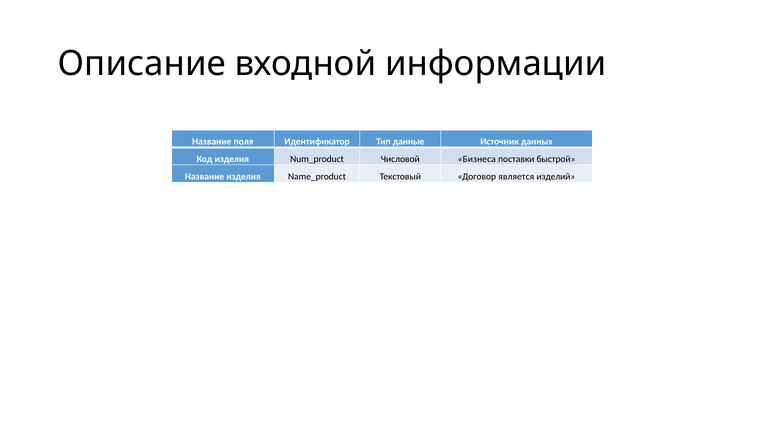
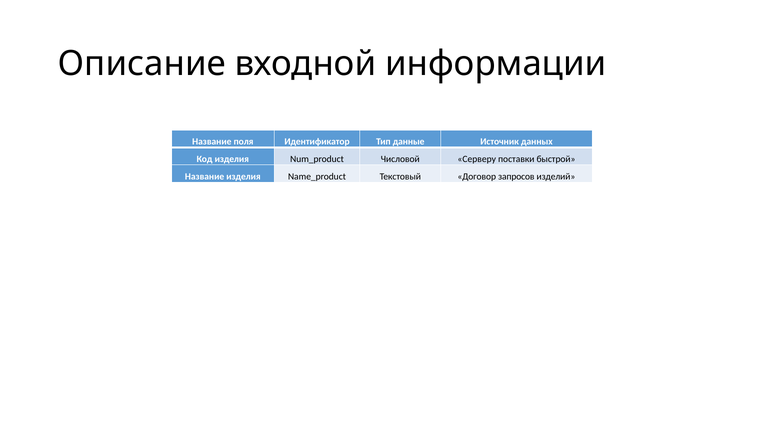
Бизнеса: Бизнеса -> Серверу
является: является -> запросов
